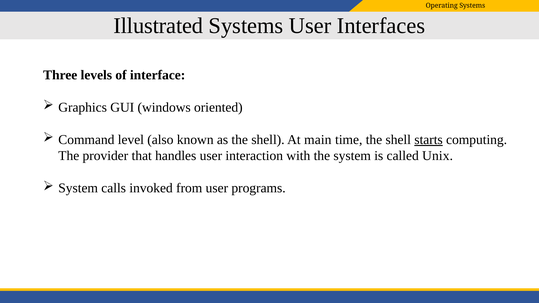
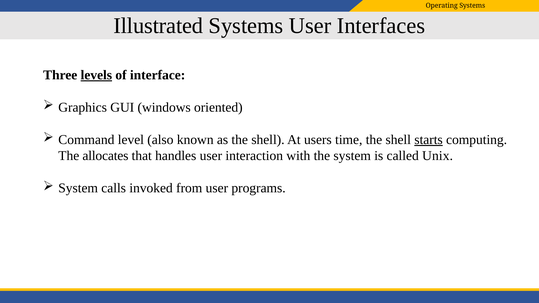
levels underline: none -> present
main: main -> users
provider: provider -> allocates
